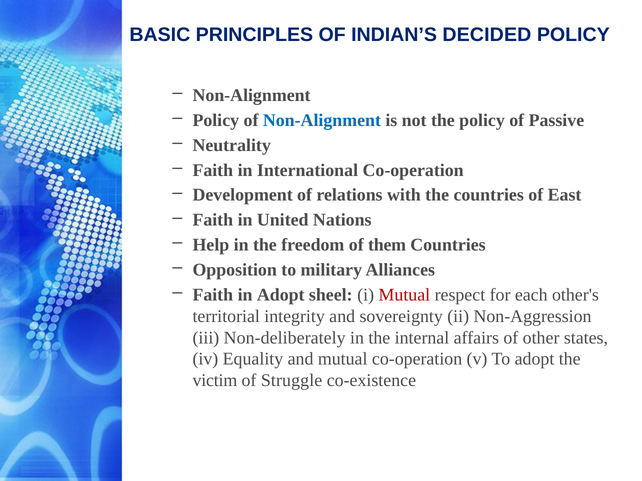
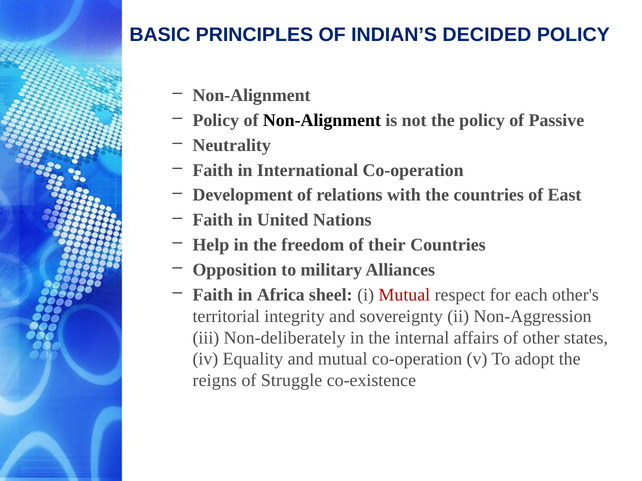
Non-Alignment at (322, 120) colour: blue -> black
them: them -> their
in Adopt: Adopt -> Africa
victim: victim -> reigns
